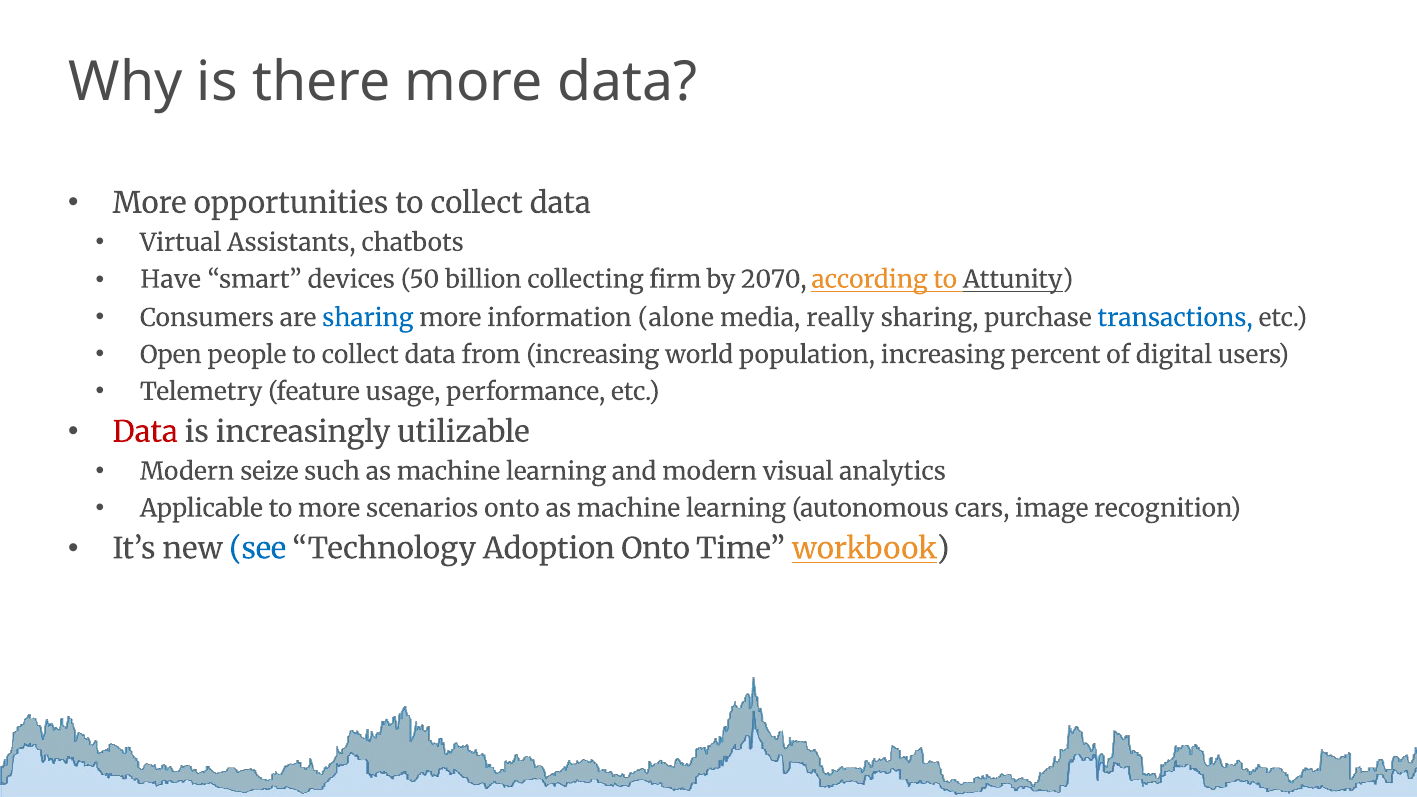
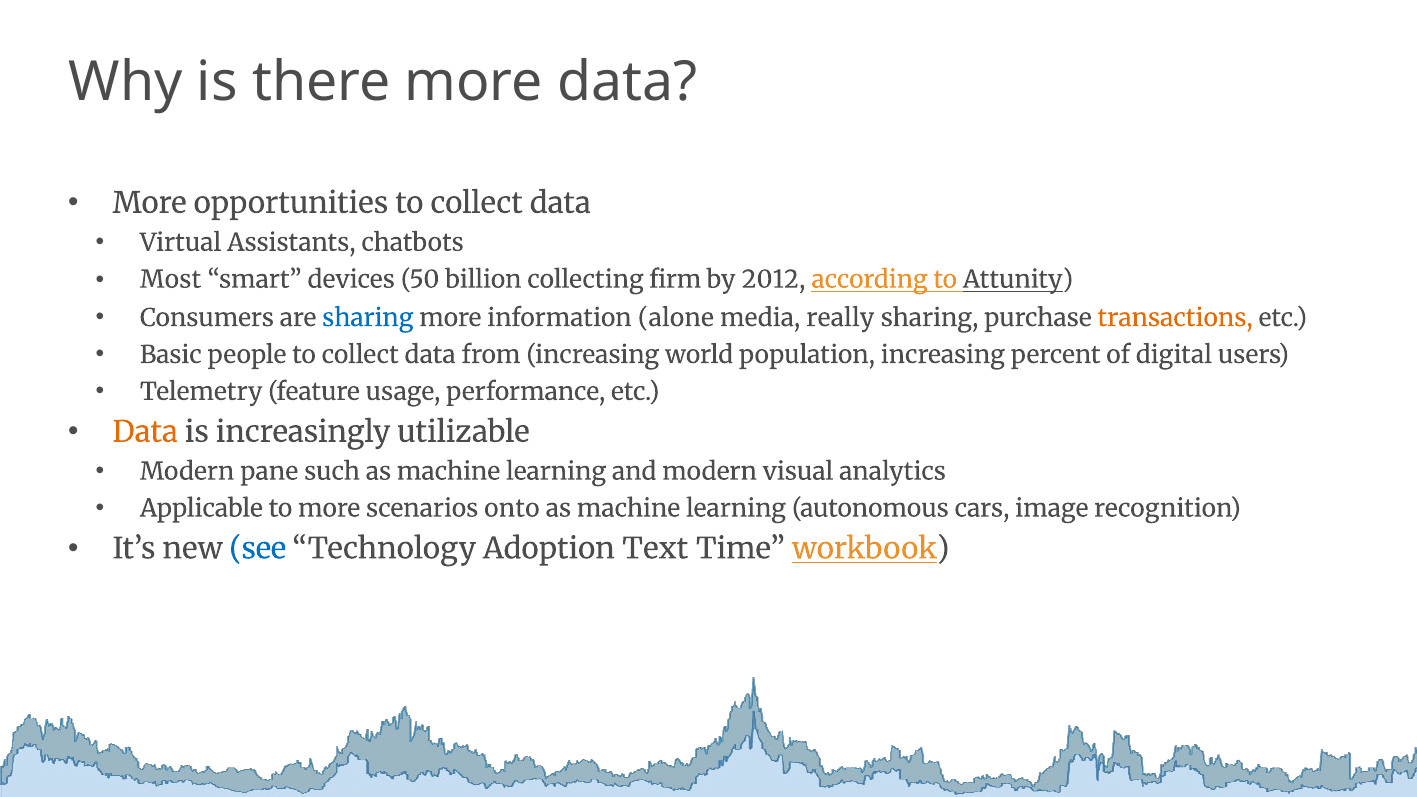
Have: Have -> Most
2070: 2070 -> 2012
transactions colour: blue -> orange
Open: Open -> Basic
Data at (145, 432) colour: red -> orange
seize: seize -> pane
Adoption Onto: Onto -> Text
